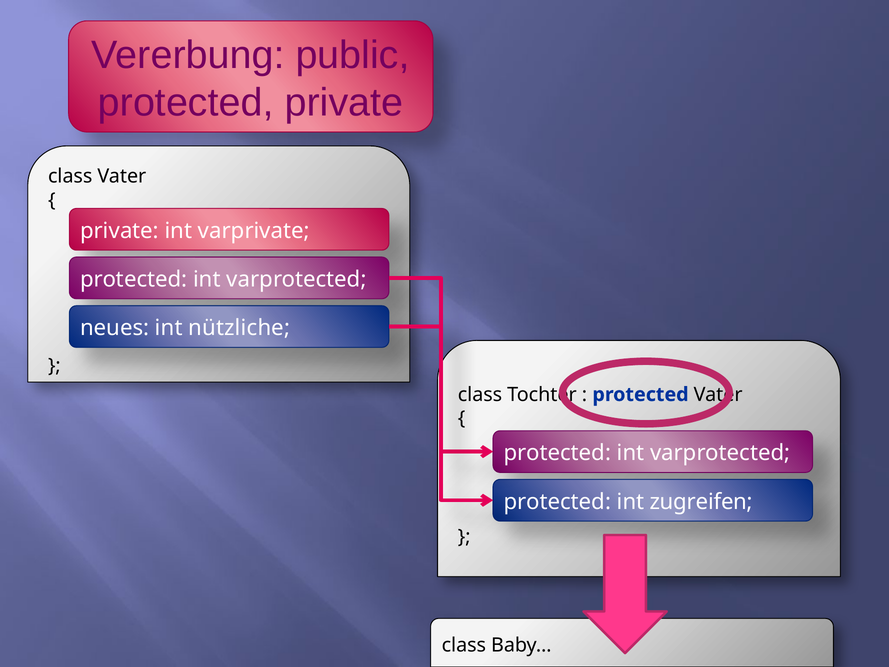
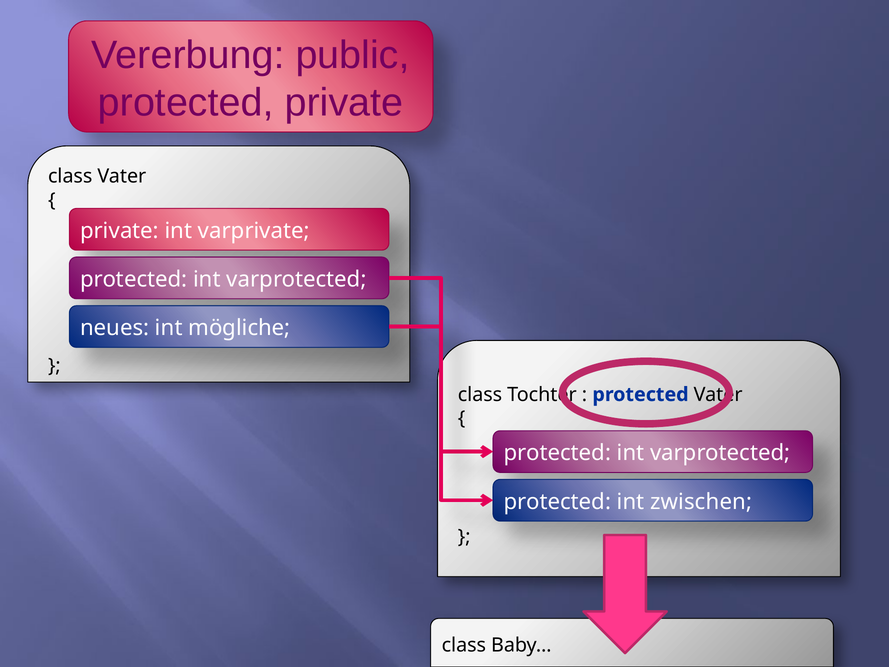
nützliche: nützliche -> mögliche
zugreifen: zugreifen -> zwischen
